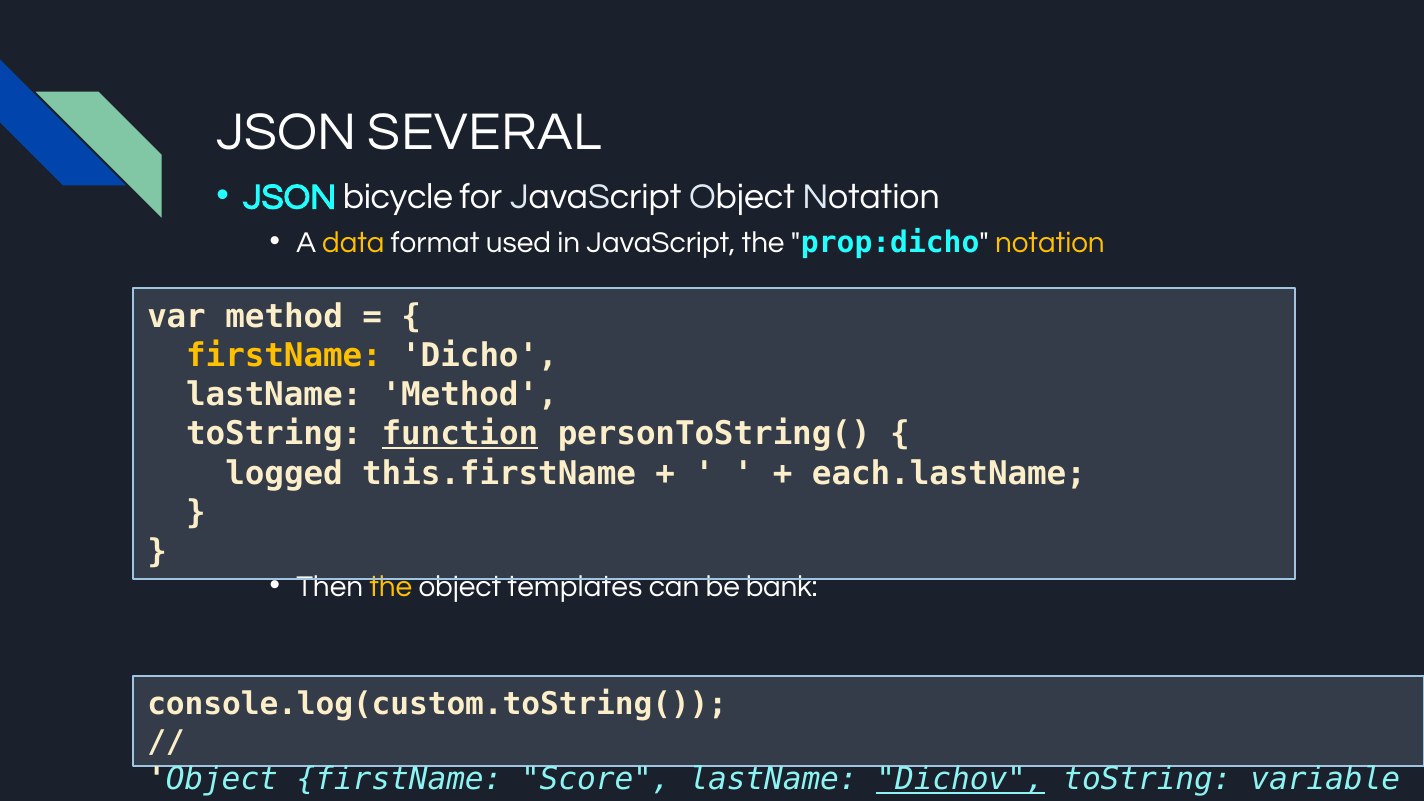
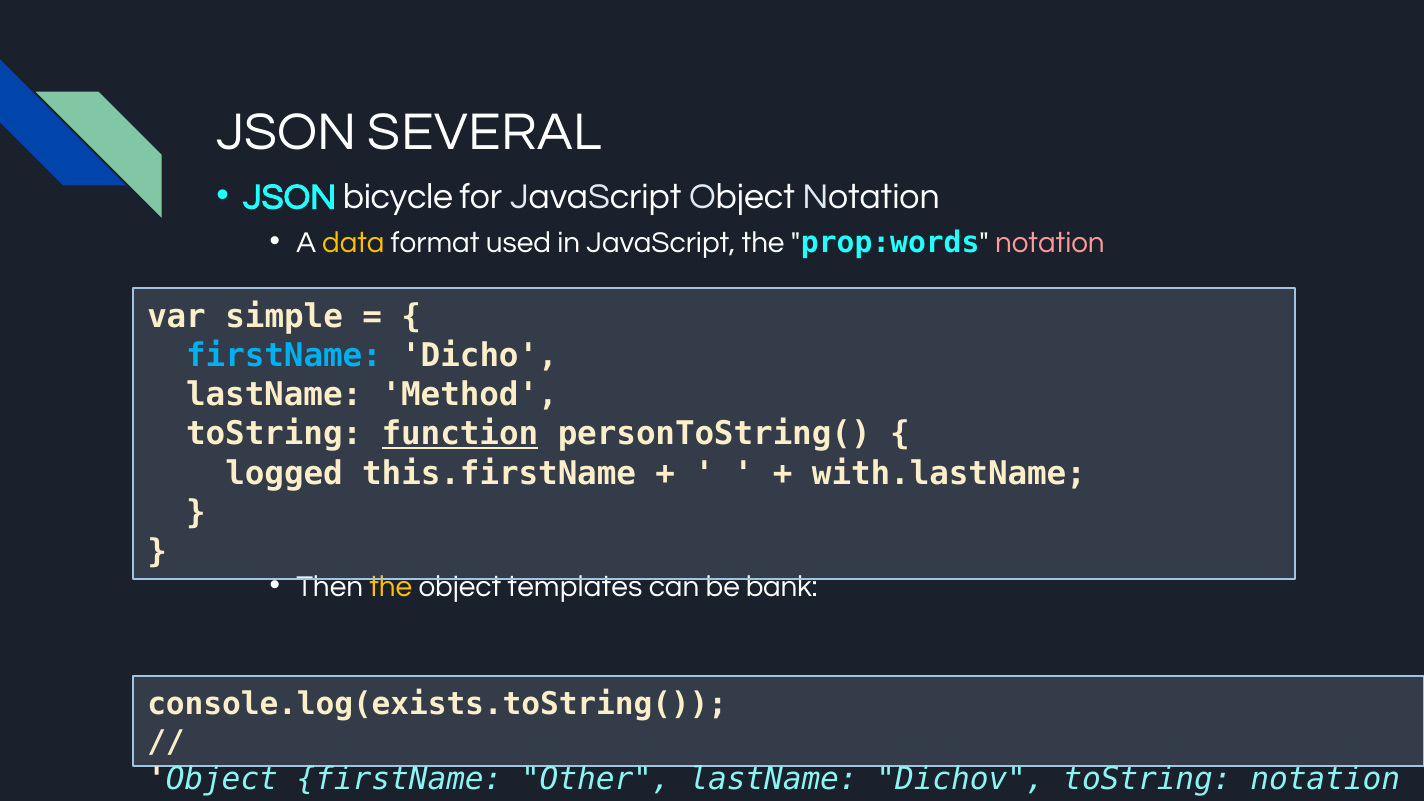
prop:dicho: prop:dicho -> prop:words
notation at (1050, 243) colour: yellow -> pink
var method: method -> simple
firstName at (284, 356) colour: yellow -> light blue
each.lastName: each.lastName -> with.lastName
console.log(custom.toString(: console.log(custom.toString( -> console.log(exists.toString(
Score: Score -> Other
Dichov underline: present -> none
toString variable: variable -> notation
